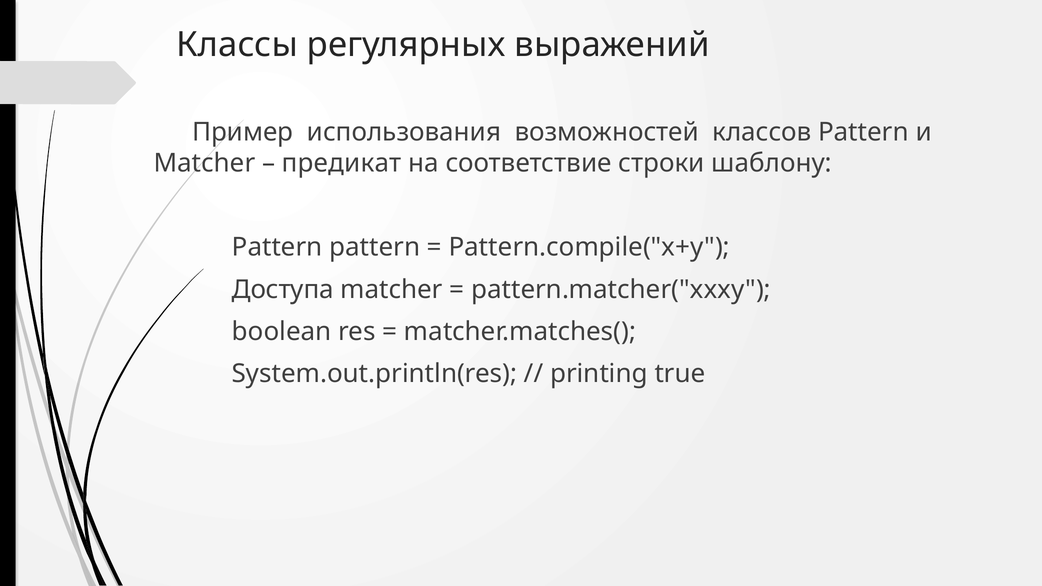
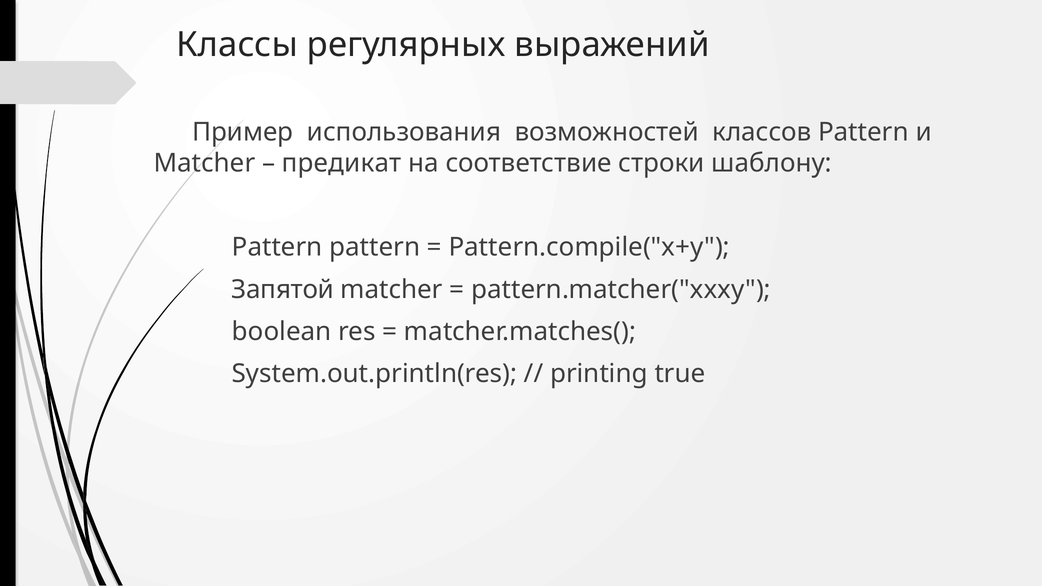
Доступа: Доступа -> Запятой
